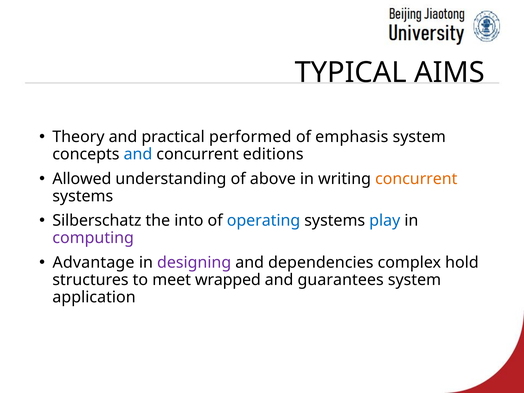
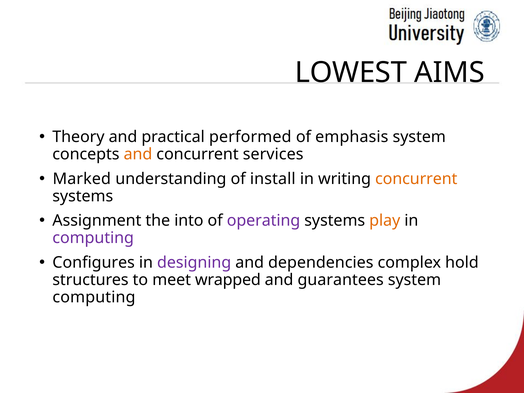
TYPICAL: TYPICAL -> LOWEST
and at (138, 154) colour: blue -> orange
editions: editions -> services
Allowed: Allowed -> Marked
above: above -> install
Silberschatz: Silberschatz -> Assignment
operating colour: blue -> purple
play colour: blue -> orange
Advantage: Advantage -> Configures
application at (94, 297): application -> computing
